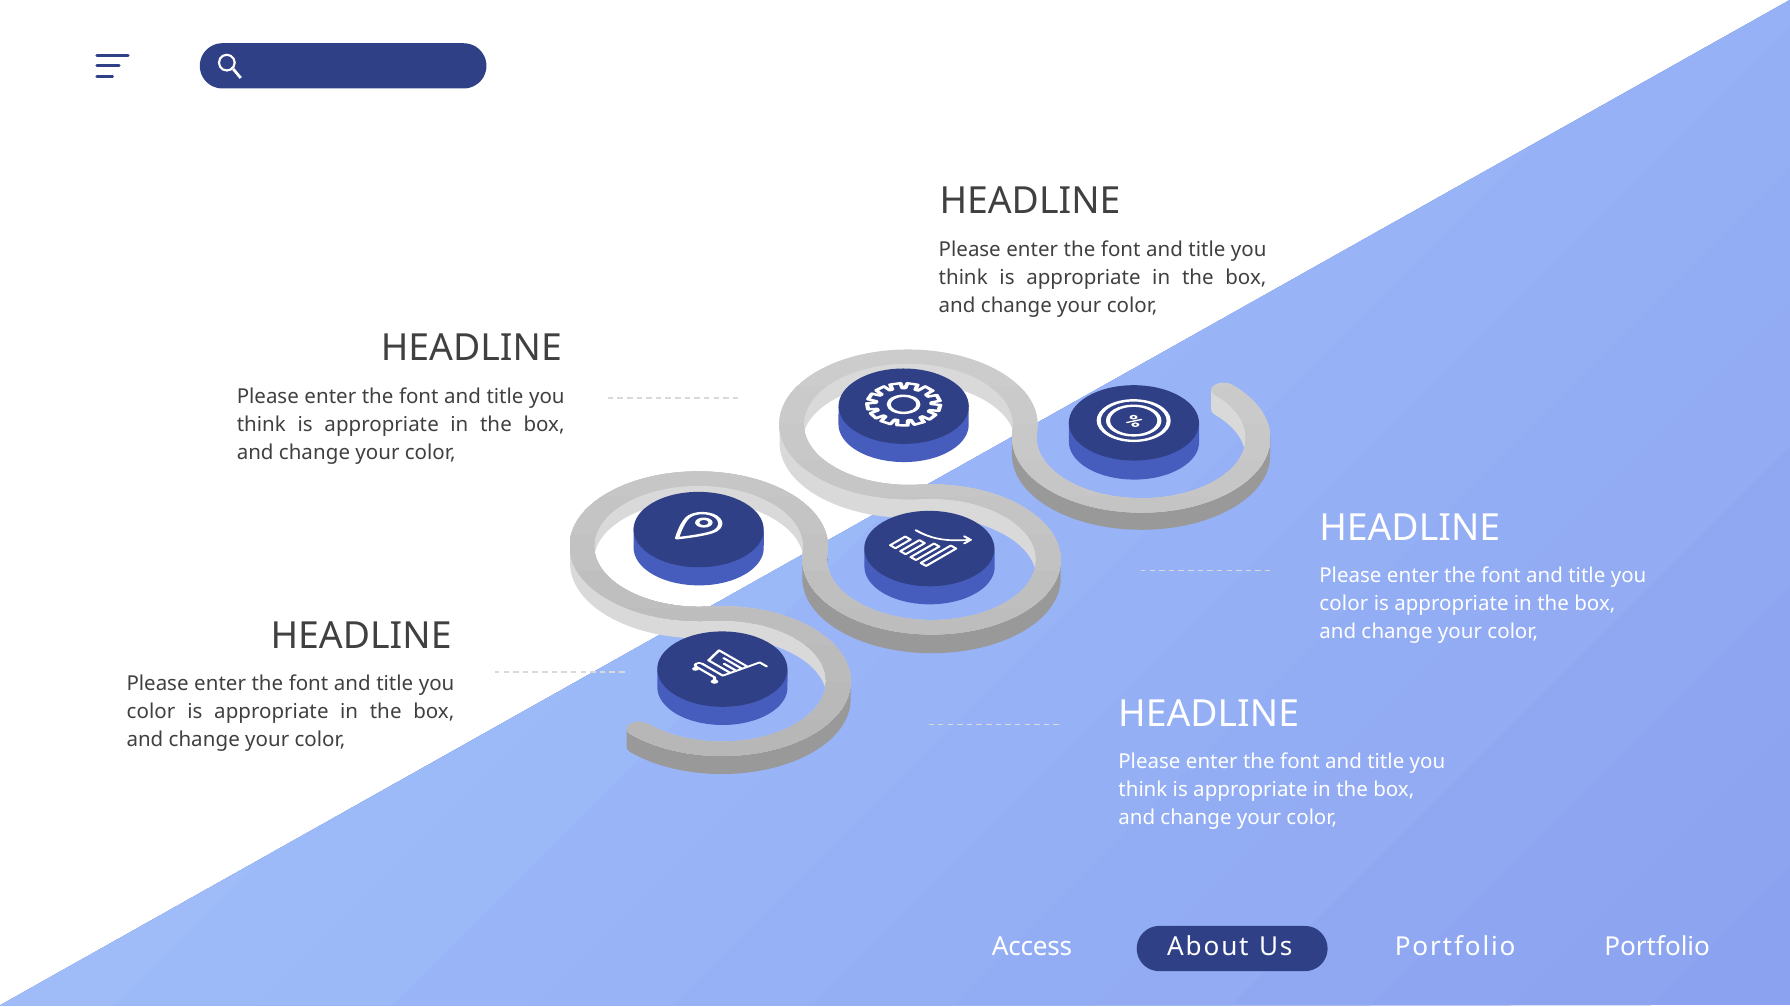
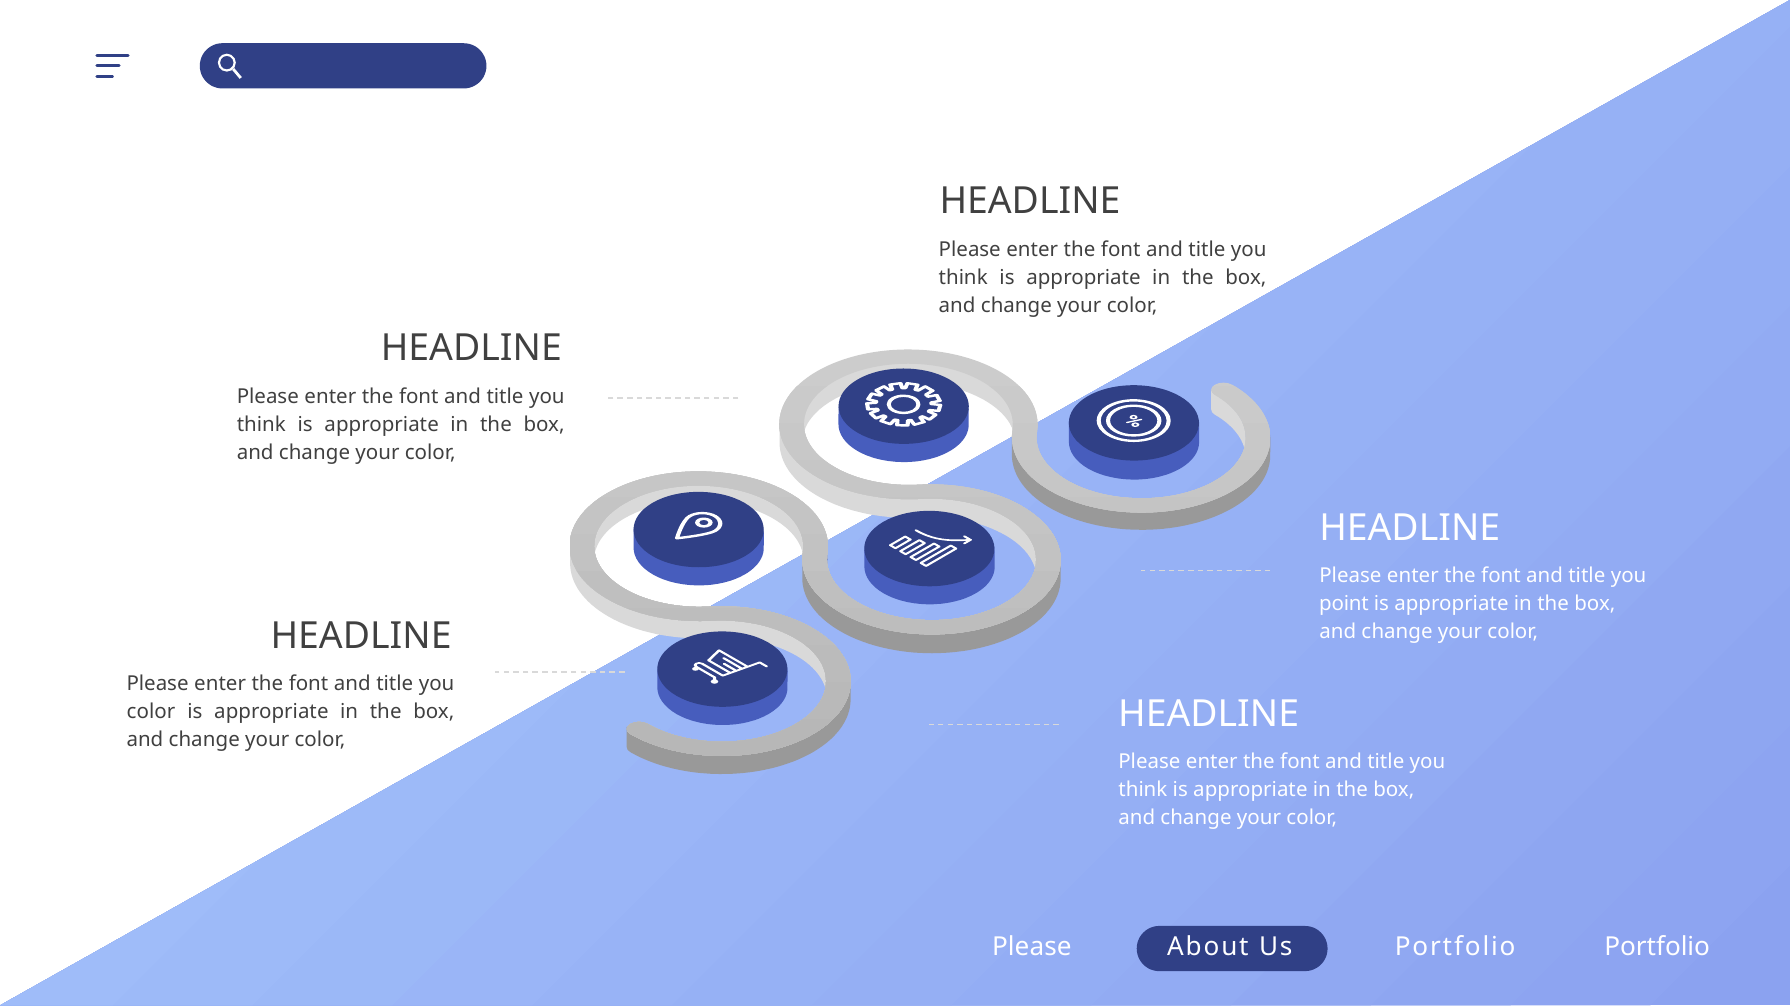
color at (1344, 604): color -> point
Access at (1032, 946): Access -> Please
